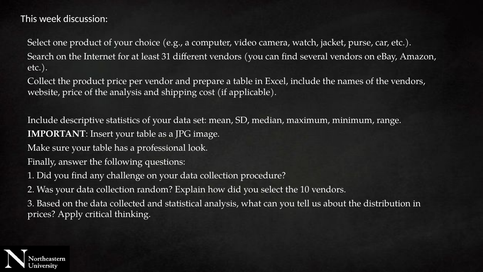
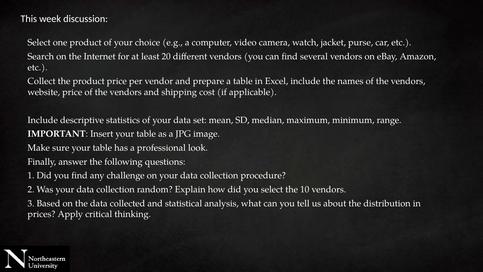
31: 31 -> 20
price of the analysis: analysis -> vendors
